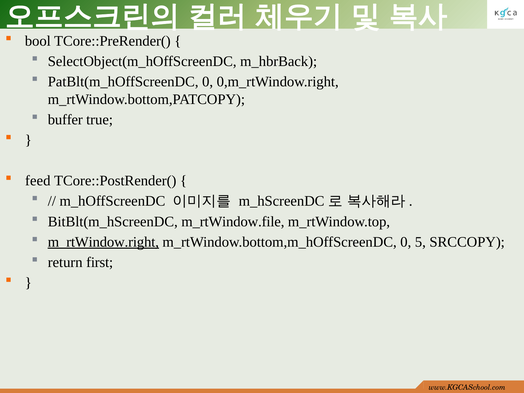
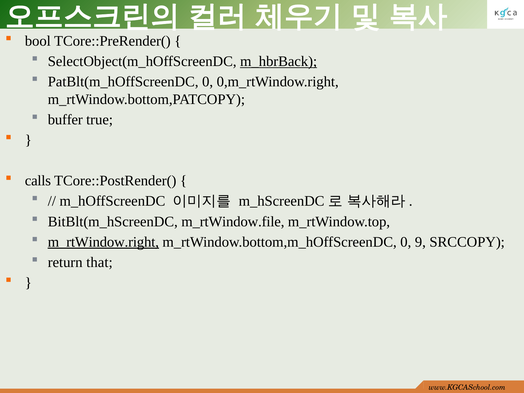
m_hbrBack underline: none -> present
feed: feed -> calls
5: 5 -> 9
first: first -> that
